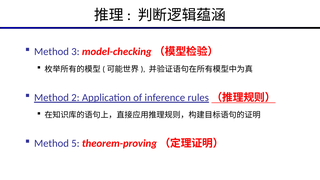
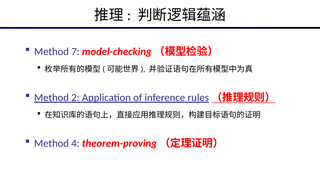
3: 3 -> 7
5: 5 -> 4
